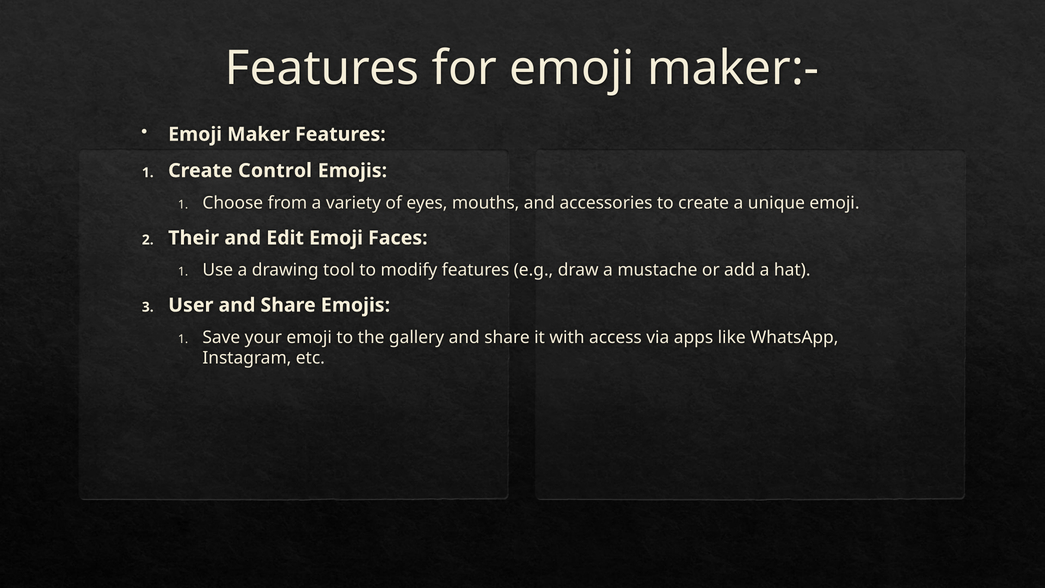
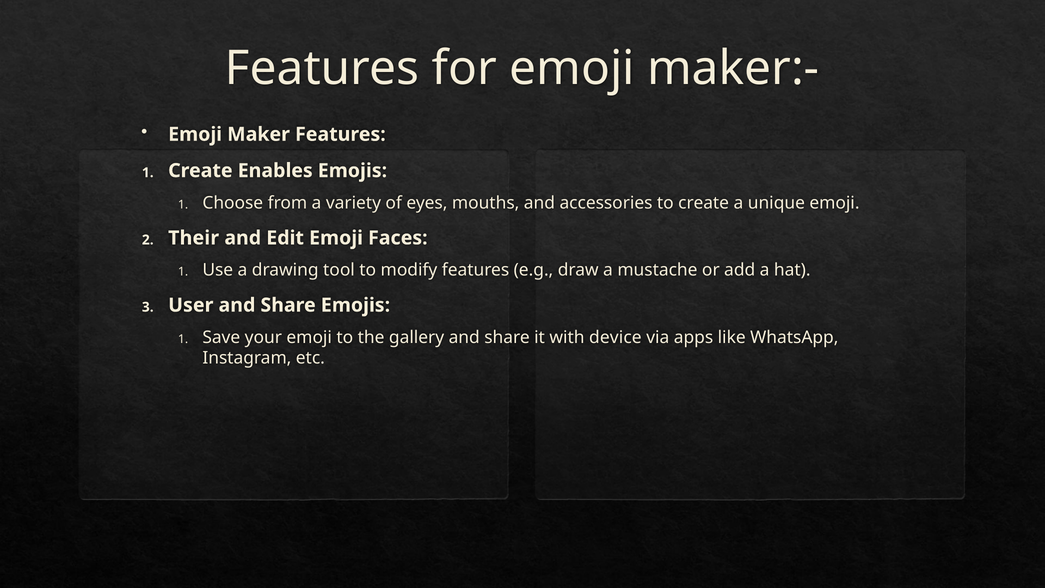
Control: Control -> Enables
access: access -> device
